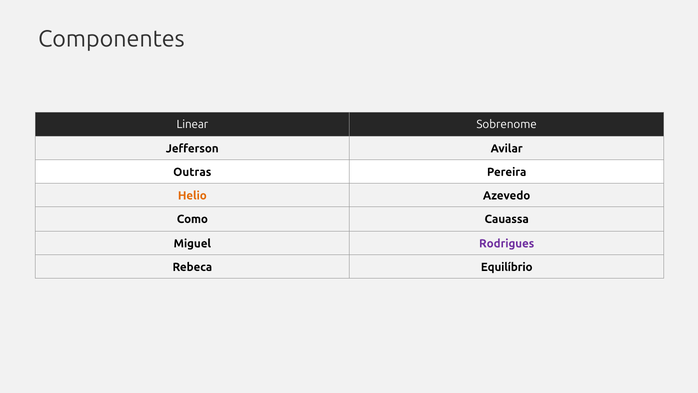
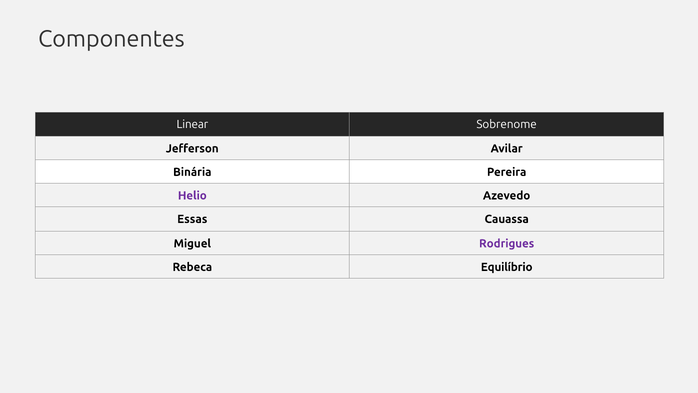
Outras: Outras -> Binária
Helio colour: orange -> purple
Como: Como -> Essas
